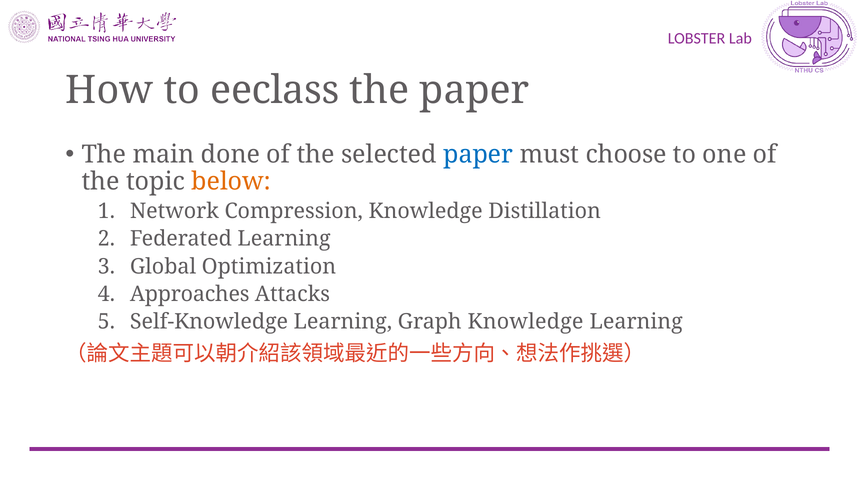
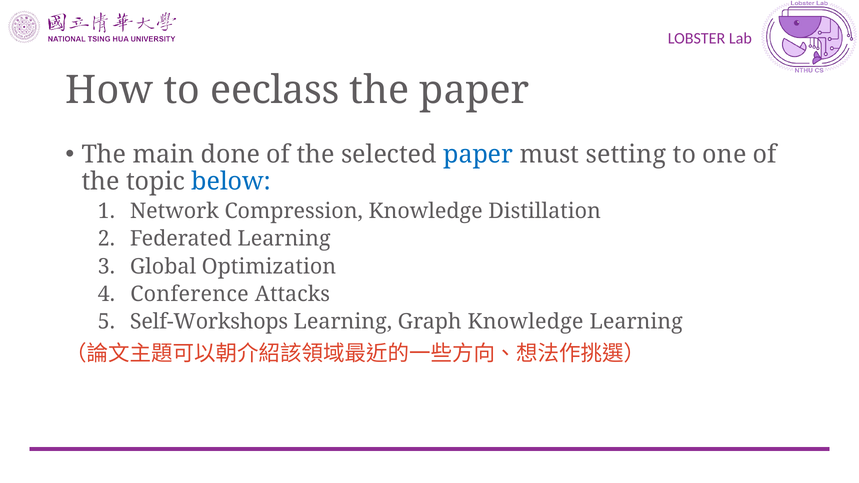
choose: choose -> setting
below colour: orange -> blue
Approaches: Approaches -> Conference
Self-Knowledge: Self-Knowledge -> Self-Workshops
